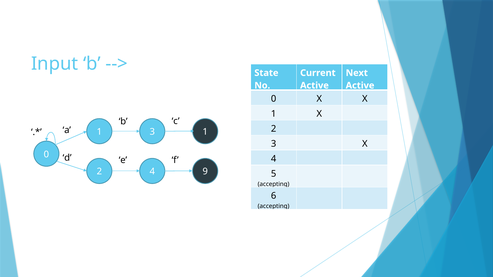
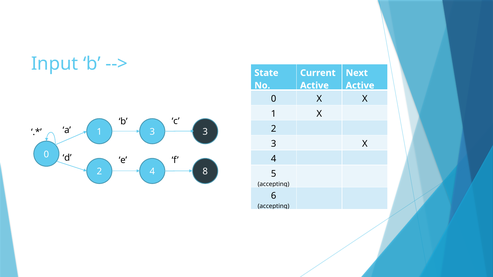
1 1: 1 -> 3
9: 9 -> 8
